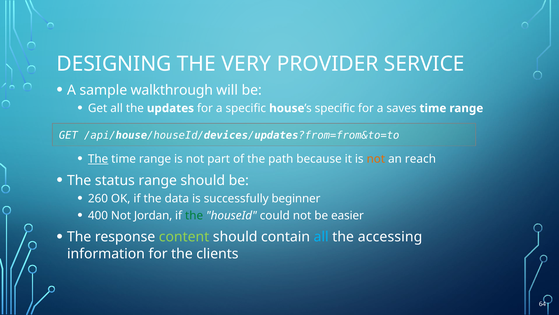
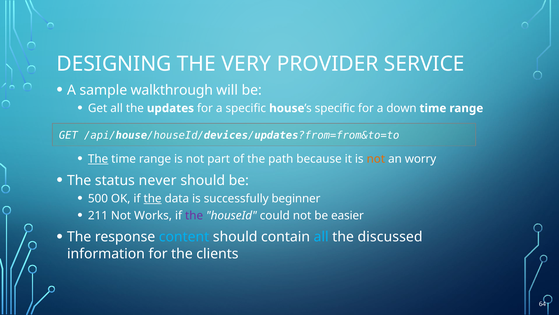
saves: saves -> down
reach: reach -> worry
status range: range -> never
260: 260 -> 500
the at (153, 198) underline: none -> present
400: 400 -> 211
Jordan: Jordan -> Works
the at (194, 215) colour: green -> purple
content colour: light green -> light blue
accessing: accessing -> discussed
